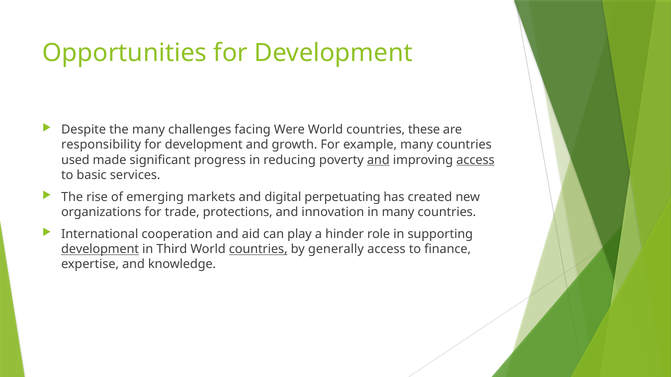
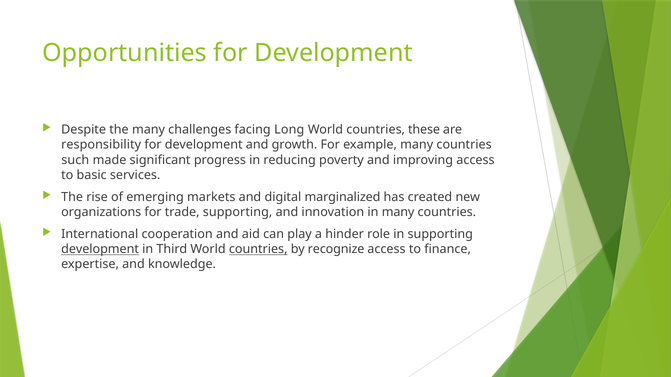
Were: Were -> Long
used: used -> such
and at (378, 160) underline: present -> none
access at (475, 160) underline: present -> none
perpetuating: perpetuating -> marginalized
trade protections: protections -> supporting
generally: generally -> recognize
